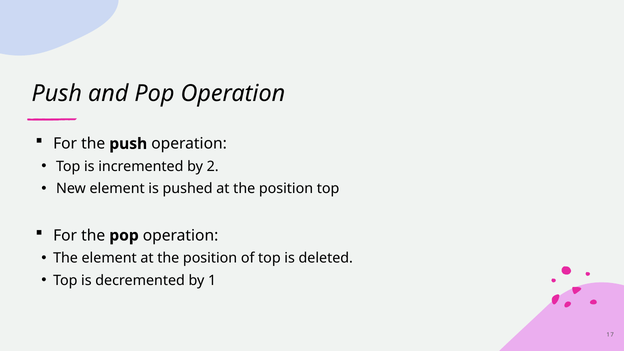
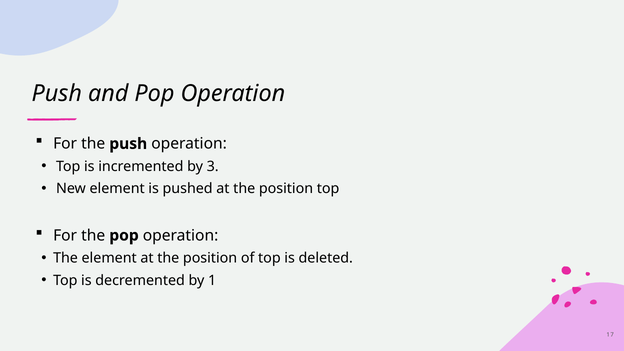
2: 2 -> 3
